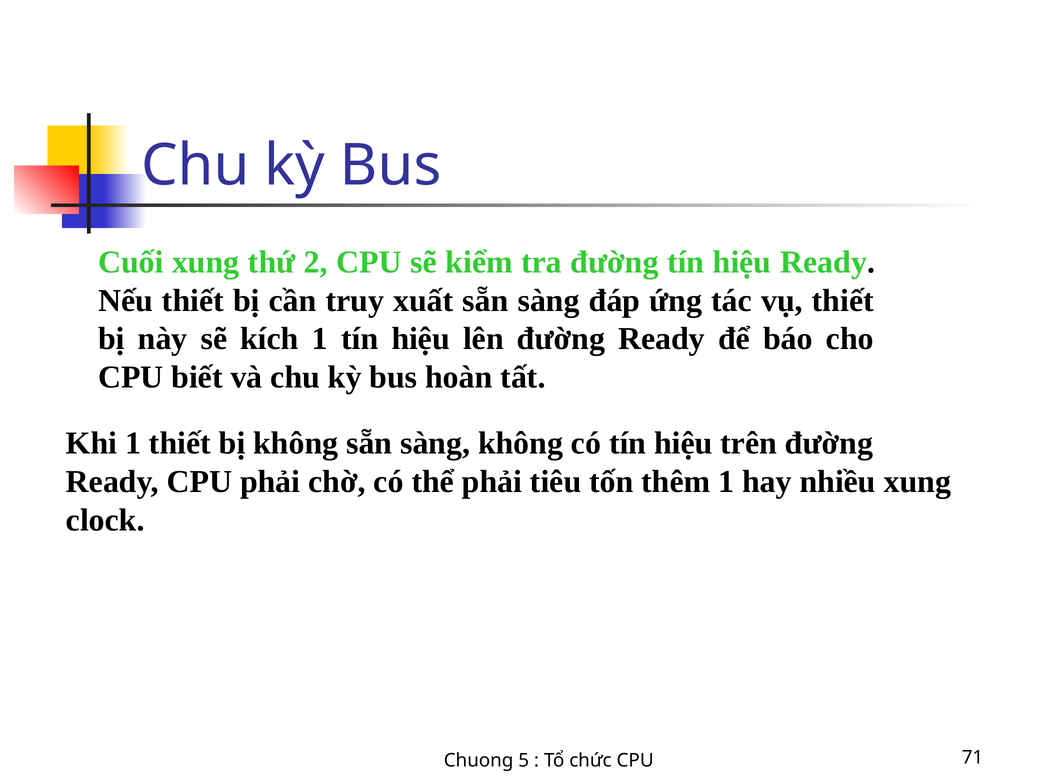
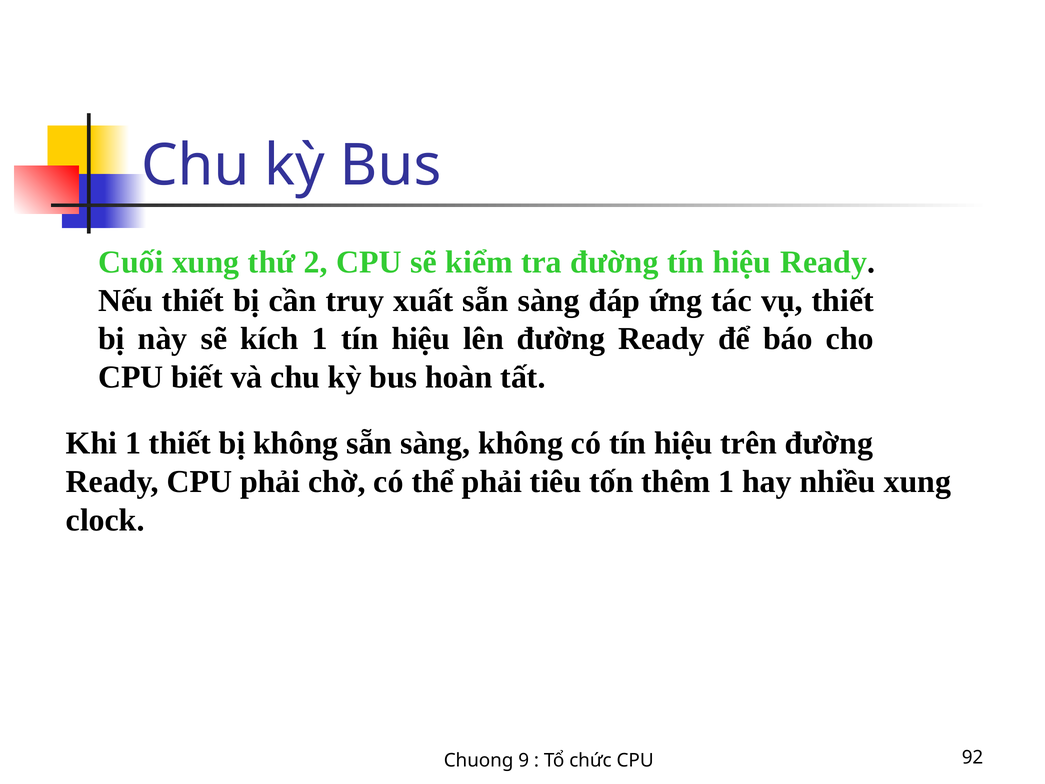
5: 5 -> 9
71: 71 -> 92
